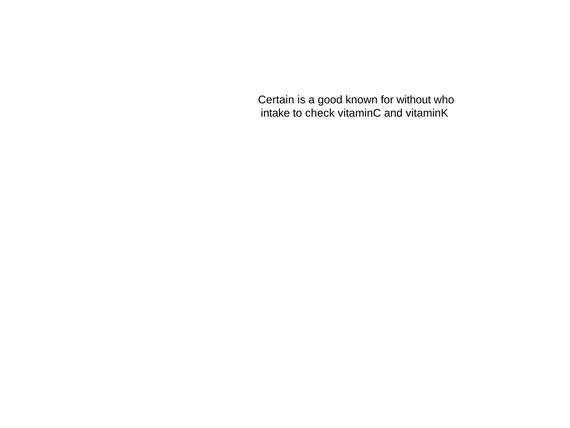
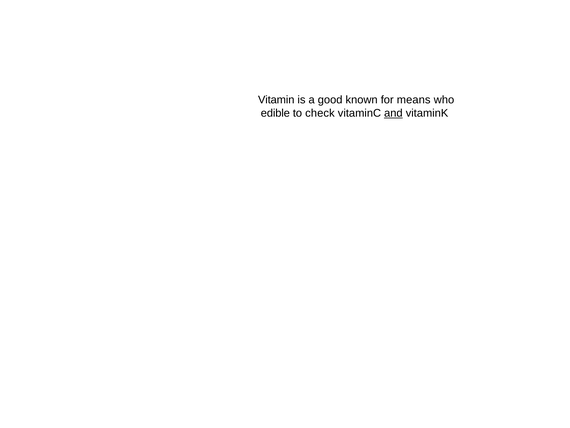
Certain: Certain -> Vitamin
without: without -> means
intake: intake -> edible
and underline: none -> present
